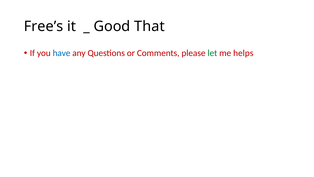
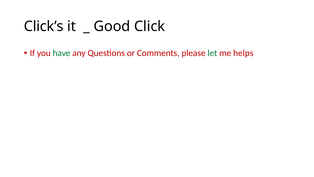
Free’s: Free’s -> Click’s
That: That -> Click
have colour: blue -> green
